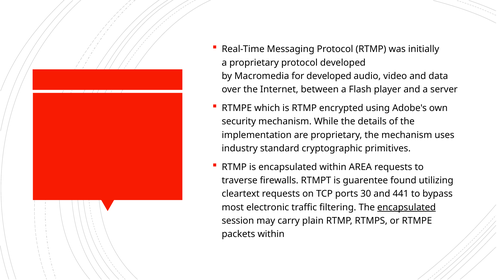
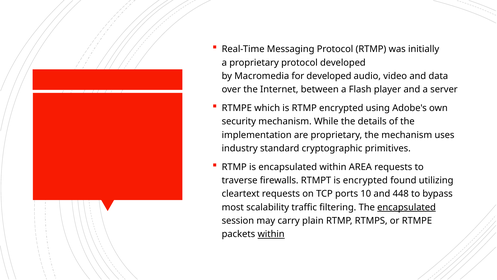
is guarentee: guarentee -> encrypted
30: 30 -> 10
441: 441 -> 448
electronic: electronic -> scalability
within at (271, 234) underline: none -> present
